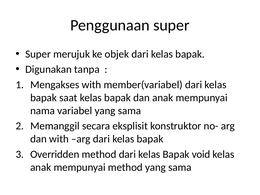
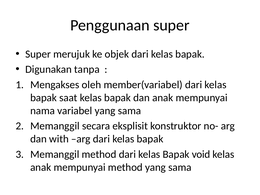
Mengakses with: with -> oleh
Overridden at (55, 154): Overridden -> Memanggil
